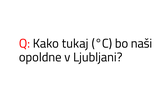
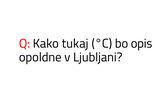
naši: naši -> opis
